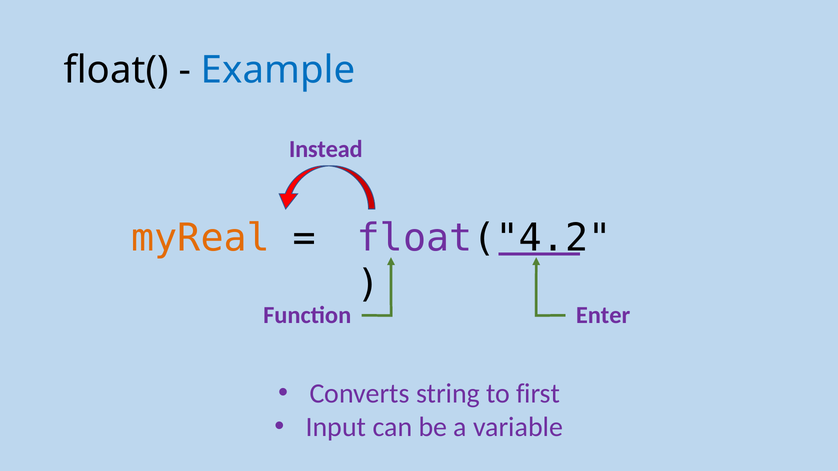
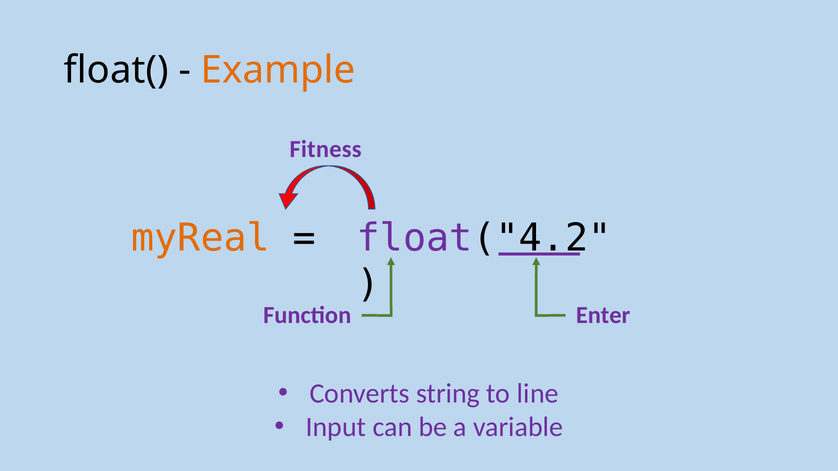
Example colour: blue -> orange
Instead: Instead -> Fitness
first: first -> line
